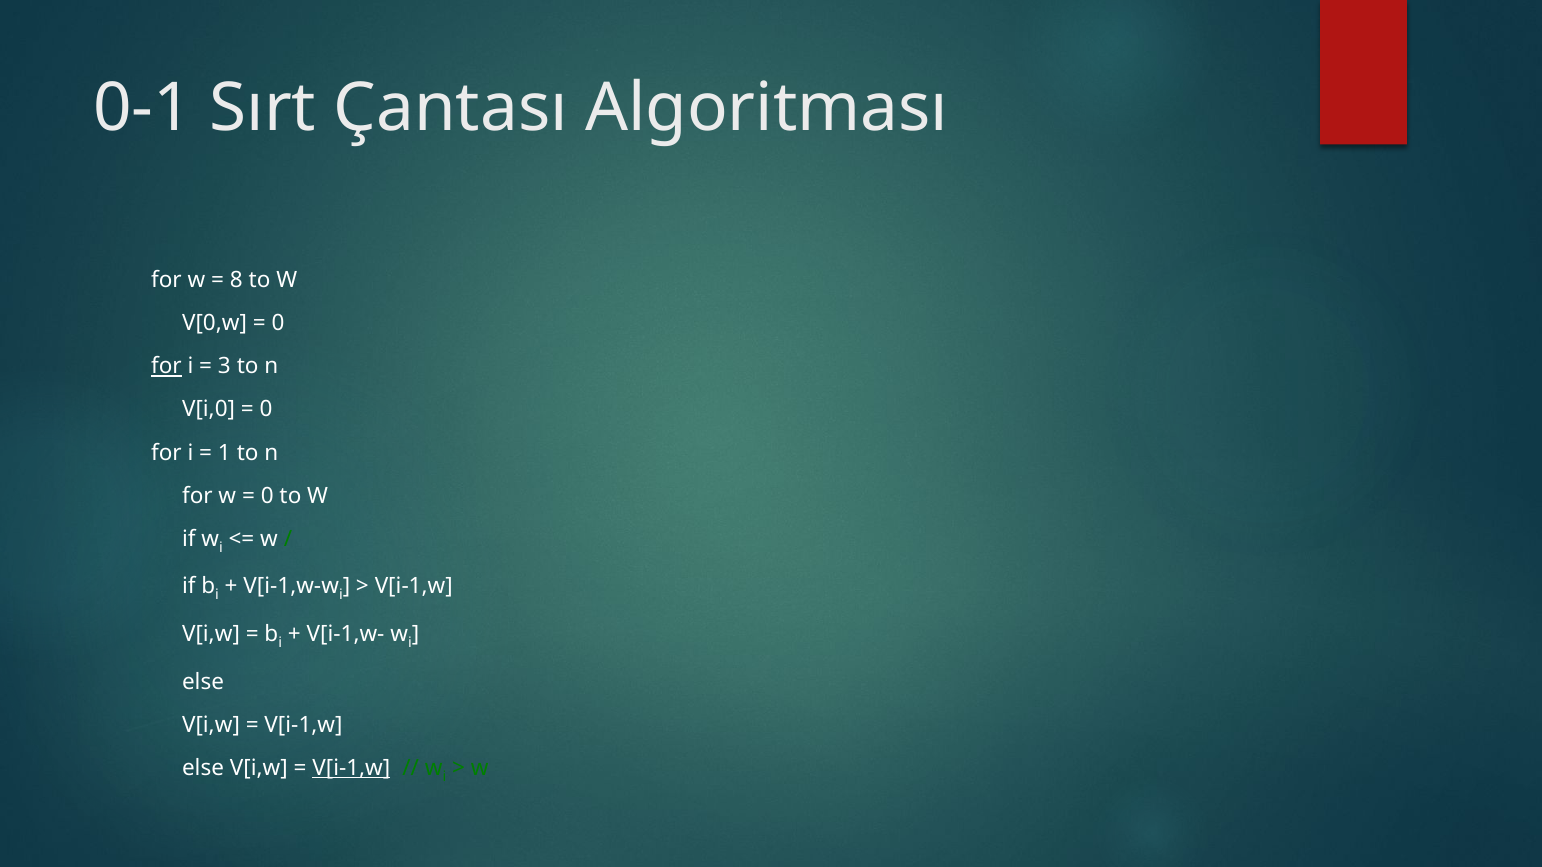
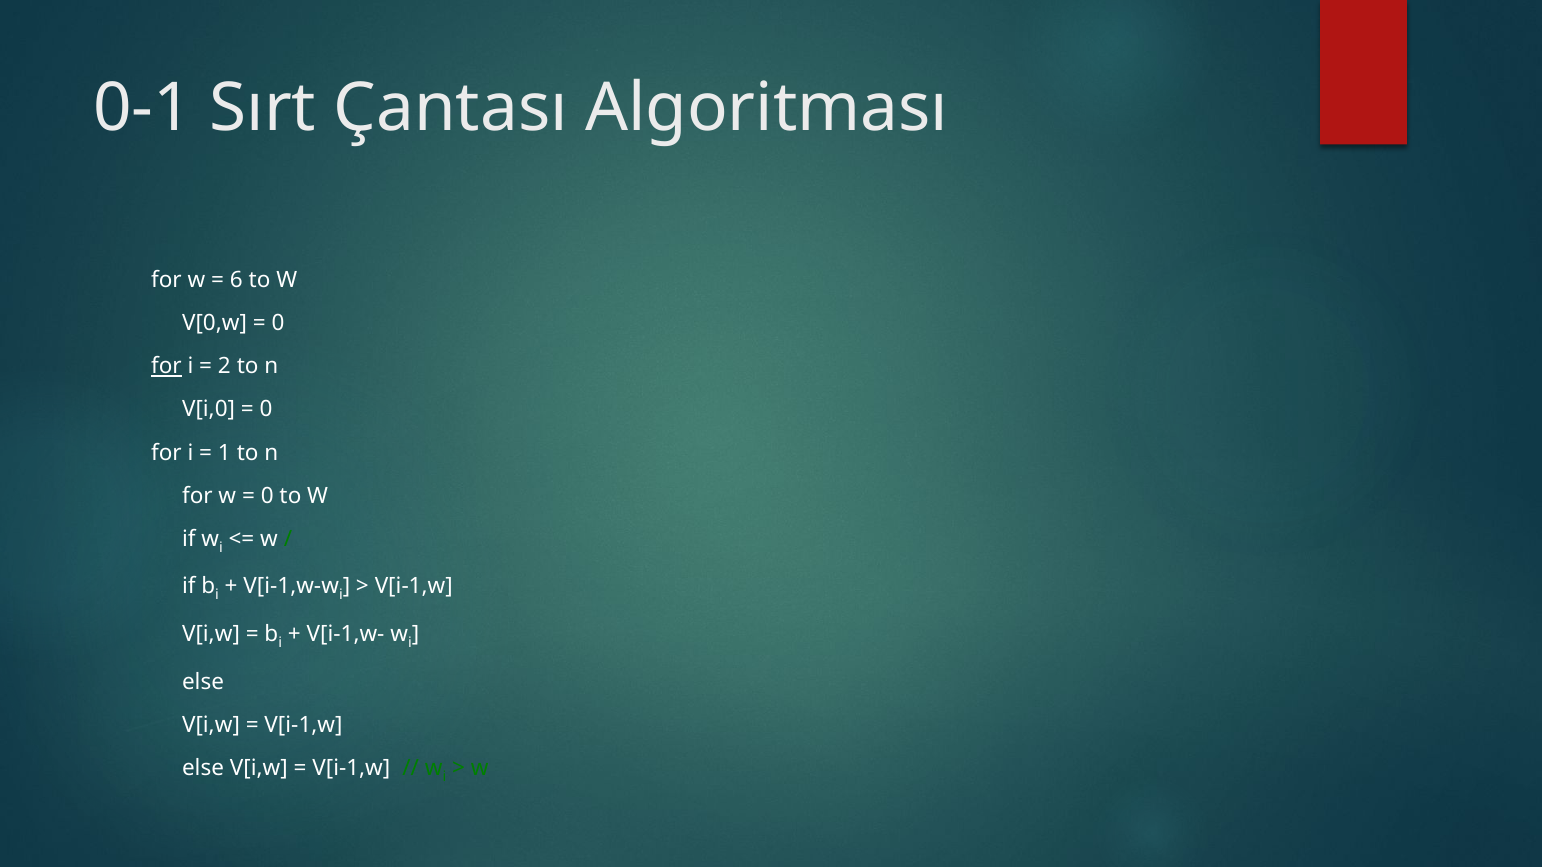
8: 8 -> 6
3: 3 -> 2
V[i-1,w at (351, 768) underline: present -> none
